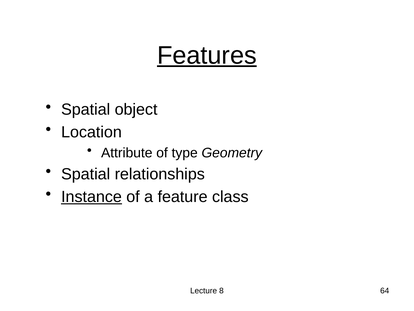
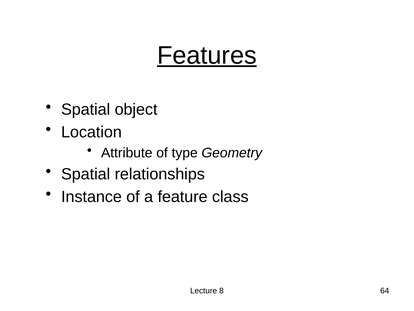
Instance underline: present -> none
